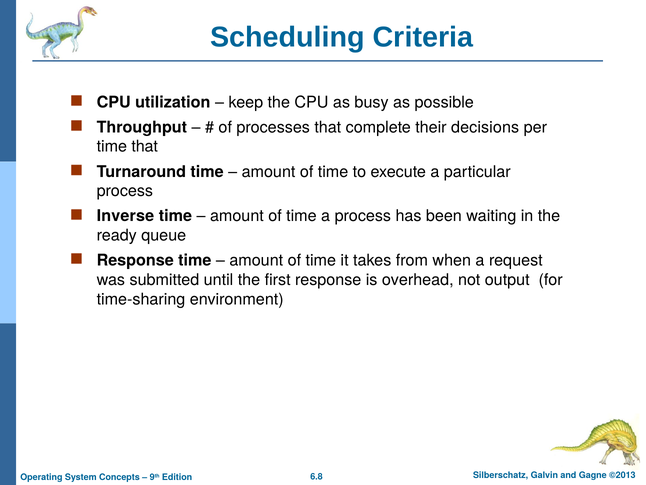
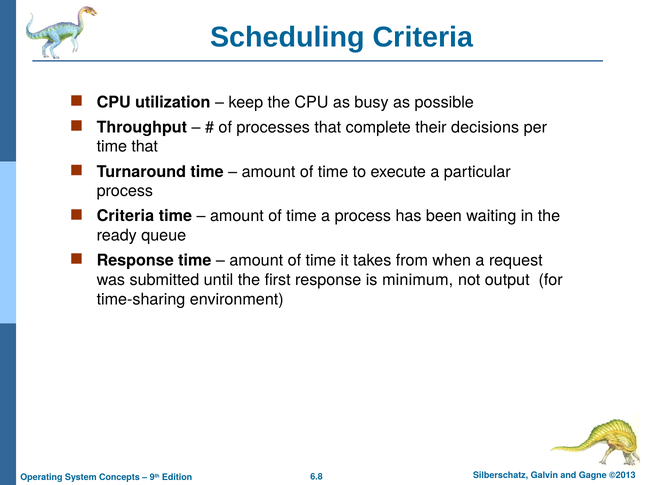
Inverse at (125, 216): Inverse -> Criteria
overhead: overhead -> minimum
